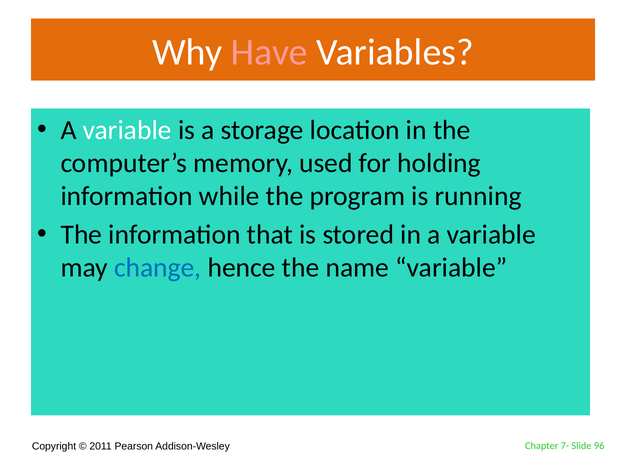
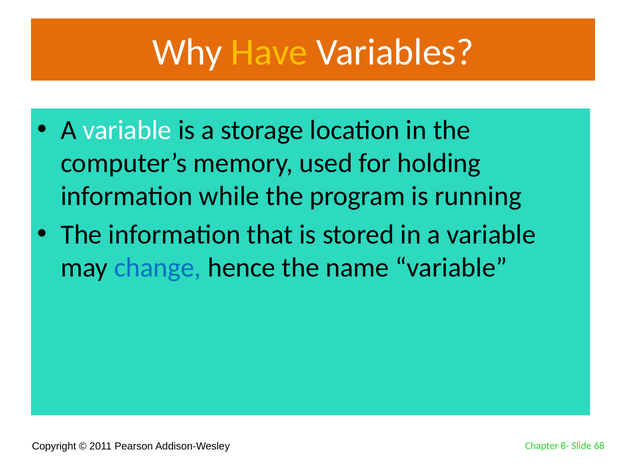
Have colour: pink -> yellow
7-: 7- -> 8-
96: 96 -> 68
